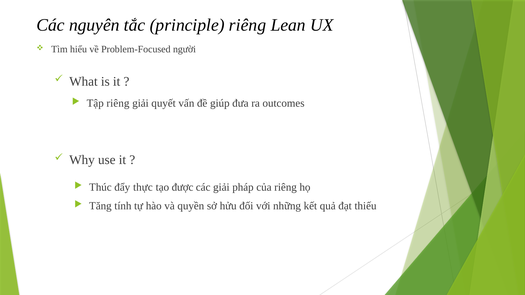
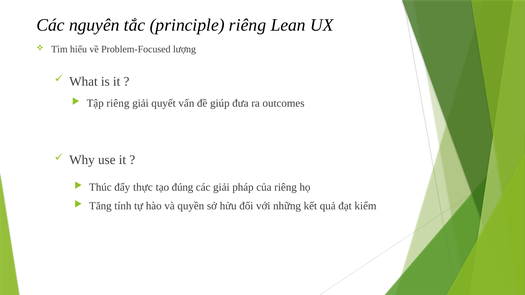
người: người -> lượng
được: được -> đúng
thiếu: thiếu -> kiểm
